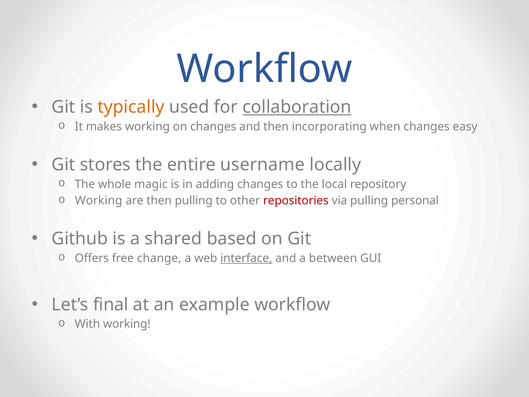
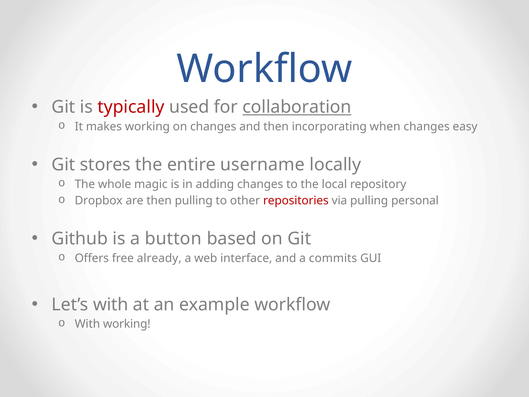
typically colour: orange -> red
Working at (99, 201): Working -> Dropbox
shared: shared -> button
change: change -> already
interface underline: present -> none
between: between -> commits
Let’s final: final -> with
